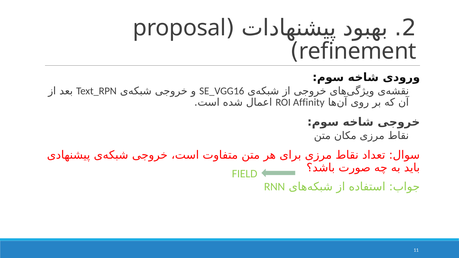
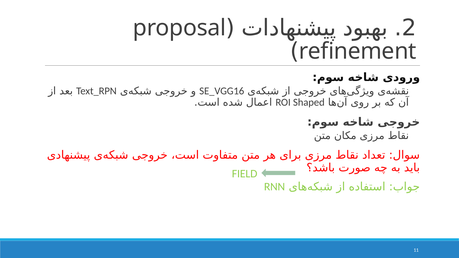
Affinity: Affinity -> Shaped
